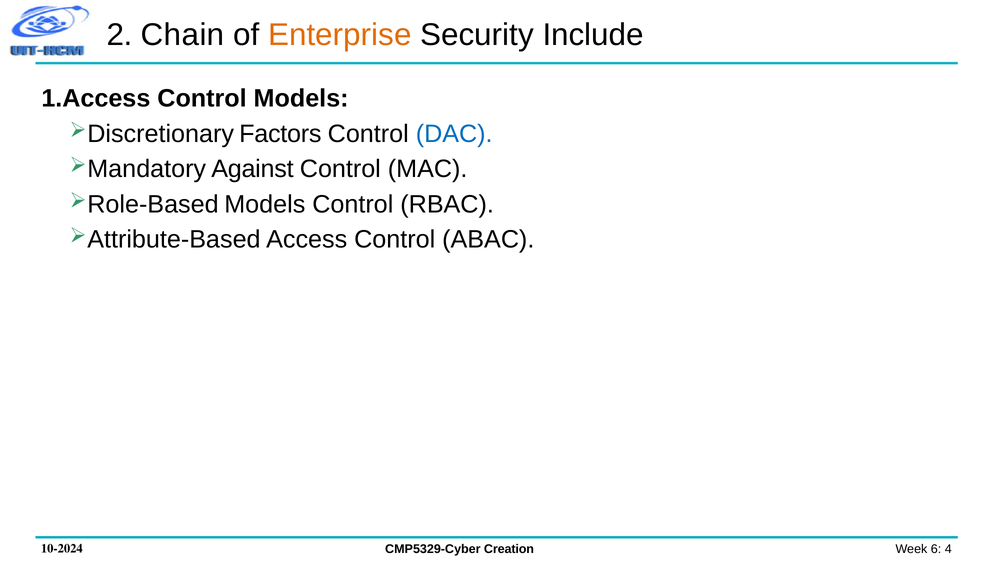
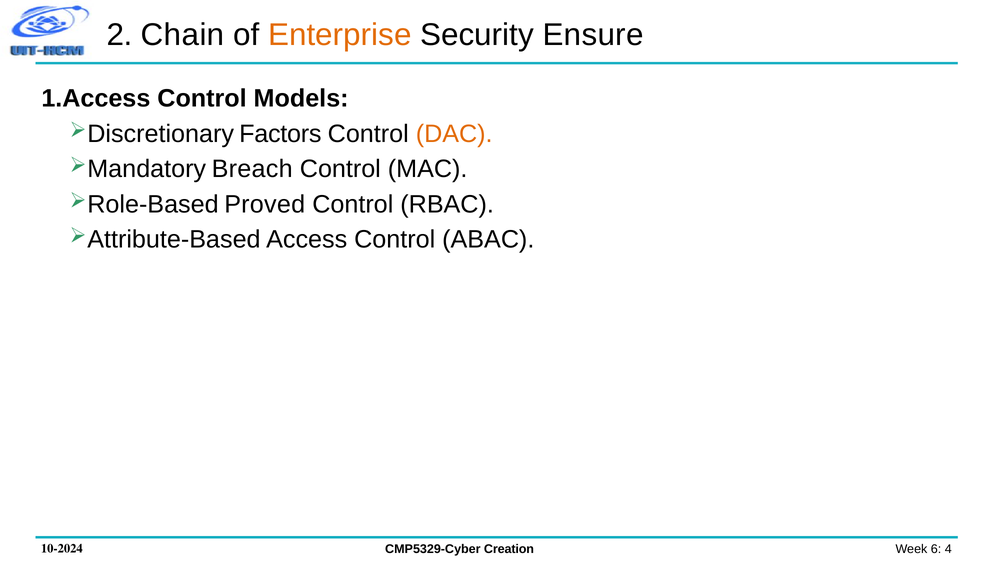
Include: Include -> Ensure
DAC colour: blue -> orange
Against: Against -> Breach
Models at (265, 204): Models -> Proved
